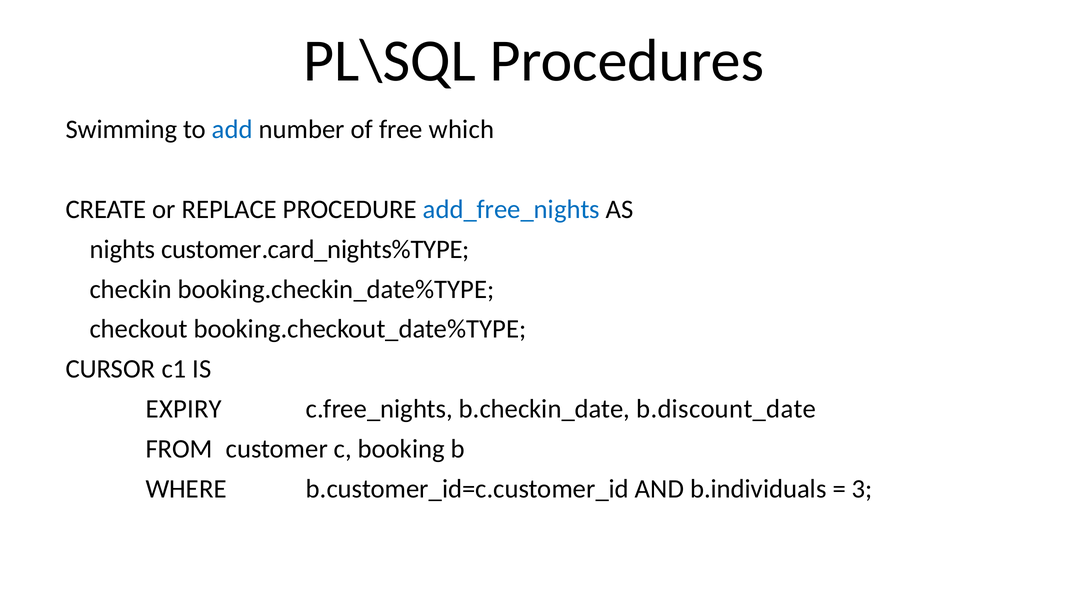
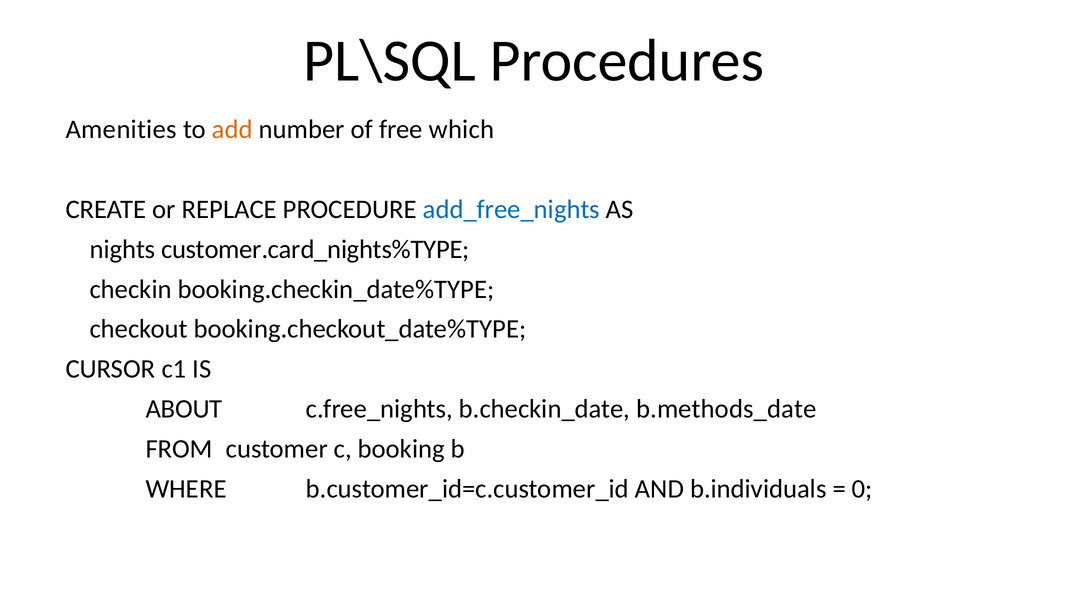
Swimming: Swimming -> Amenities
add colour: blue -> orange
EXPIRY: EXPIRY -> ABOUT
b.discount_date: b.discount_date -> b.methods_date
3: 3 -> 0
